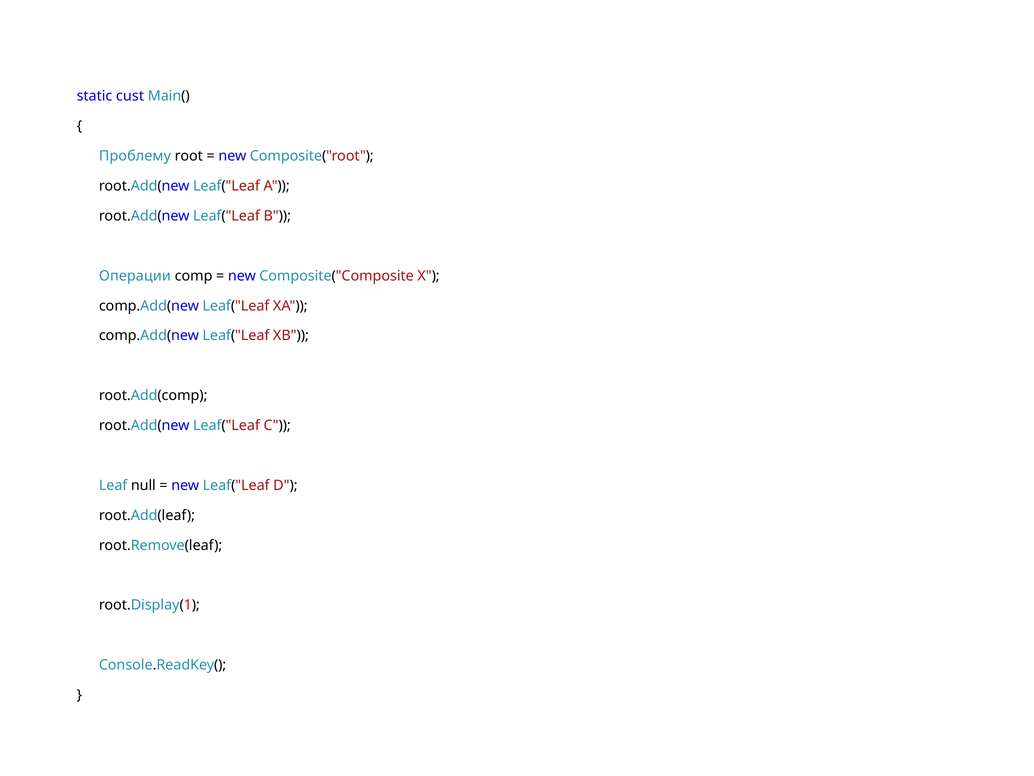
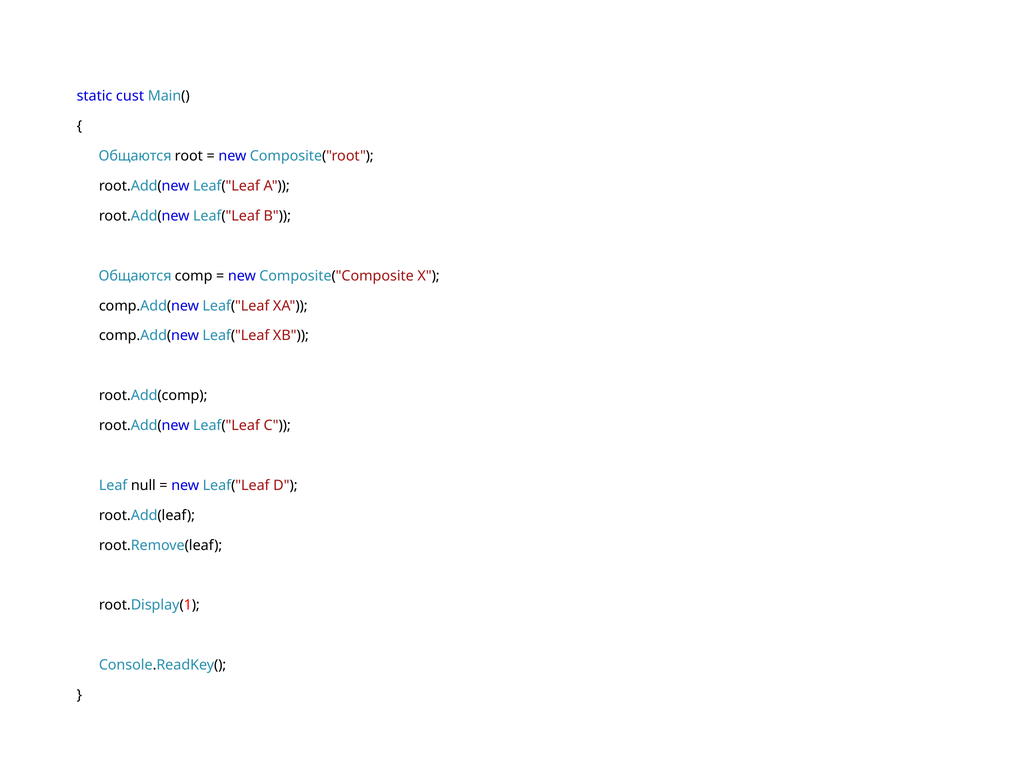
Проблему at (135, 156): Проблему -> Общаются
Операции at (135, 276): Операции -> Общаются
